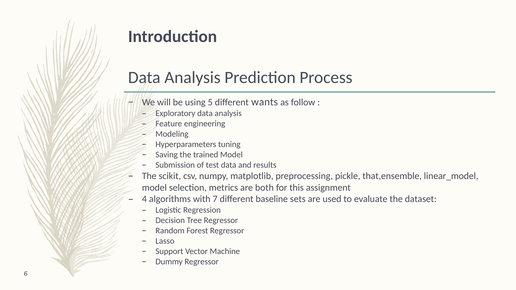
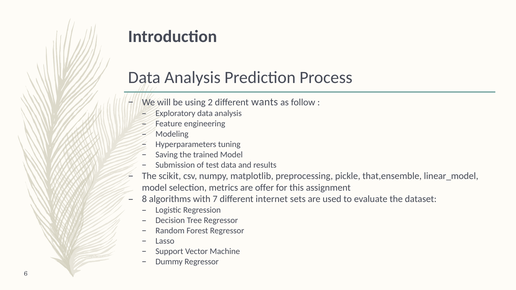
5: 5 -> 2
both: both -> offer
4: 4 -> 8
baseline: baseline -> internet
